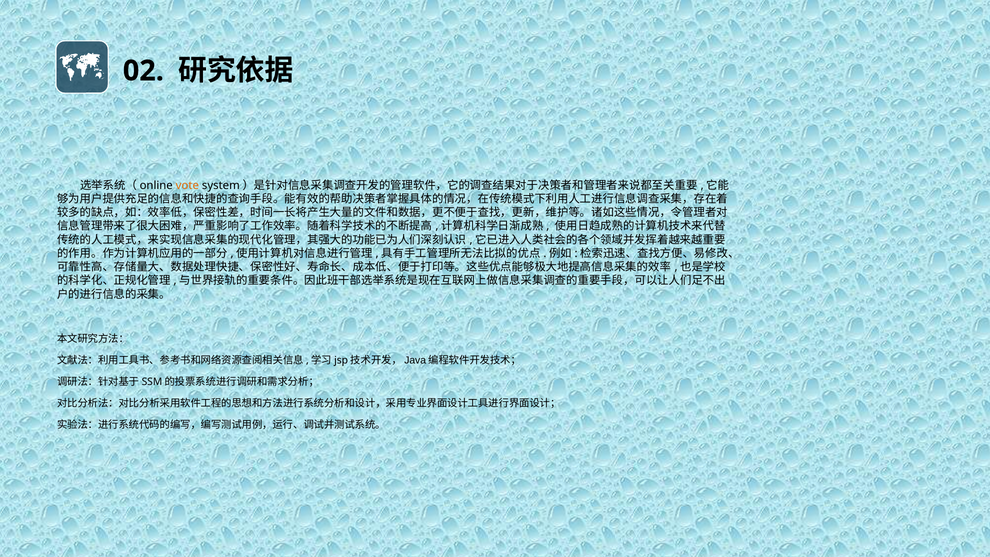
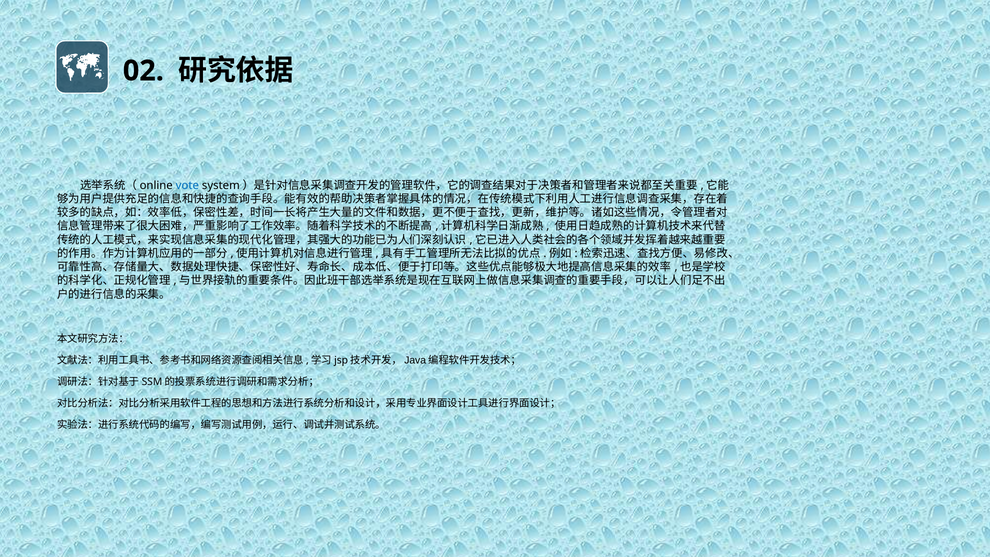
vote colour: orange -> blue
